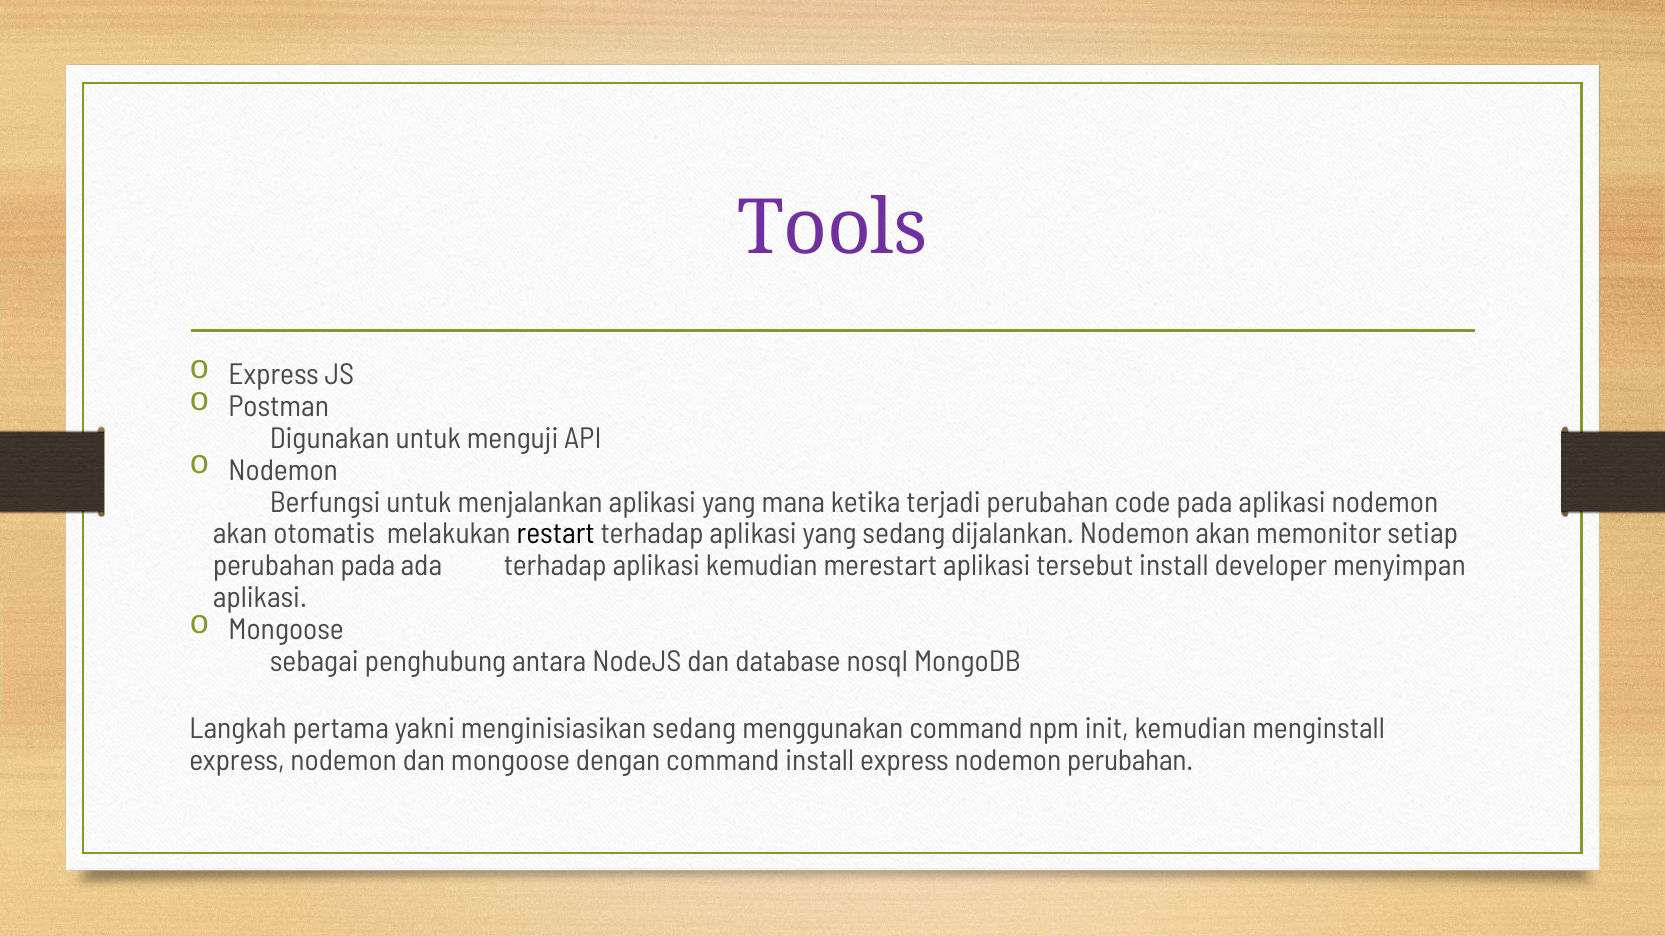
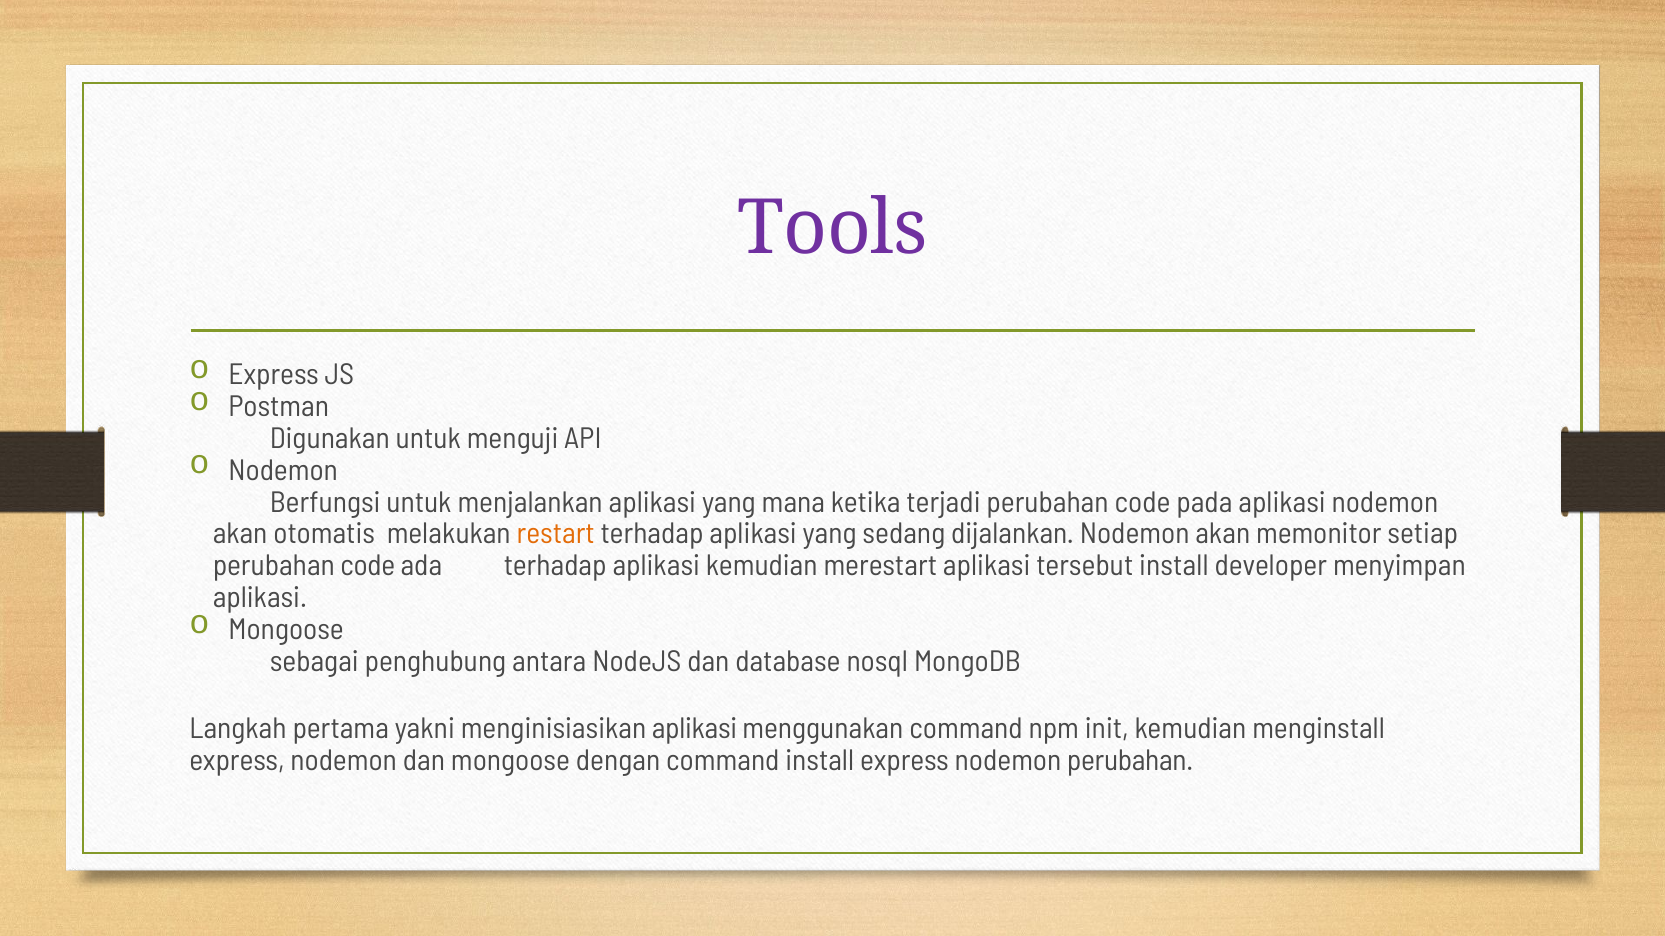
restart colour: black -> orange
pada at (368, 566): pada -> code
menginisiasikan sedang: sedang -> aplikasi
